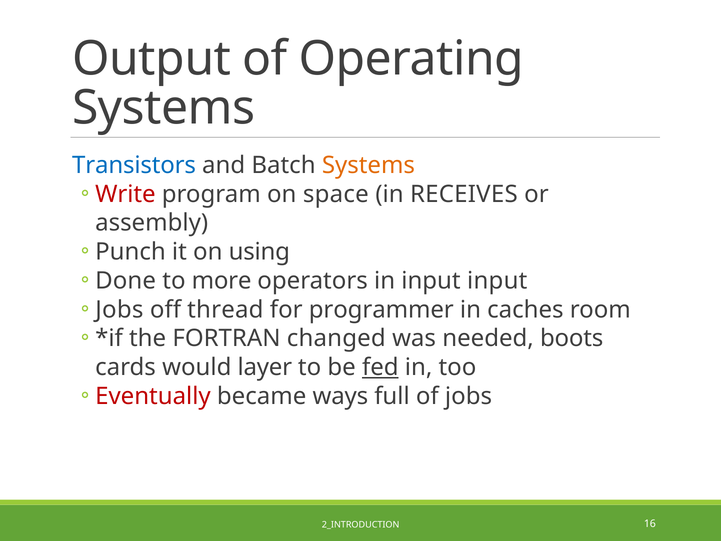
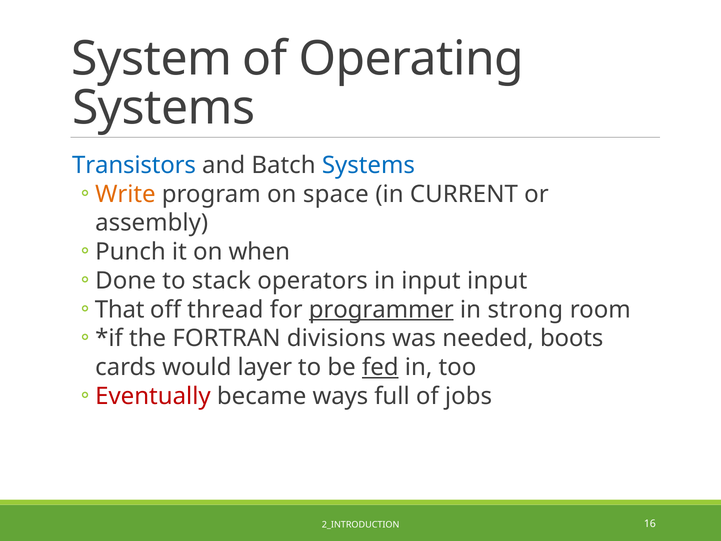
Output: Output -> System
Systems at (368, 165) colour: orange -> blue
Write colour: red -> orange
RECEIVES: RECEIVES -> CURRENT
using: using -> when
more: more -> stack
Jobs at (119, 309): Jobs -> That
programmer underline: none -> present
caches: caches -> strong
changed: changed -> divisions
